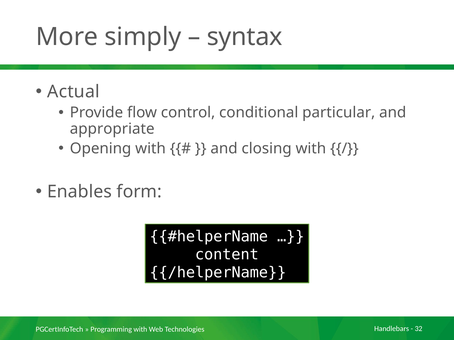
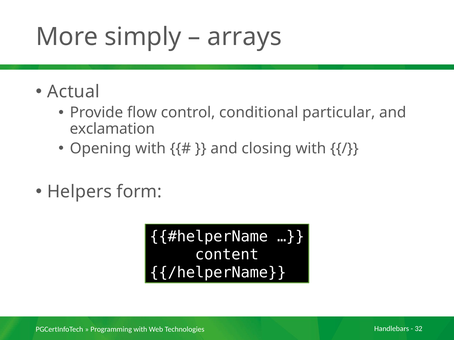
syntax: syntax -> arrays
appropriate: appropriate -> exclamation
Enables: Enables -> Helpers
